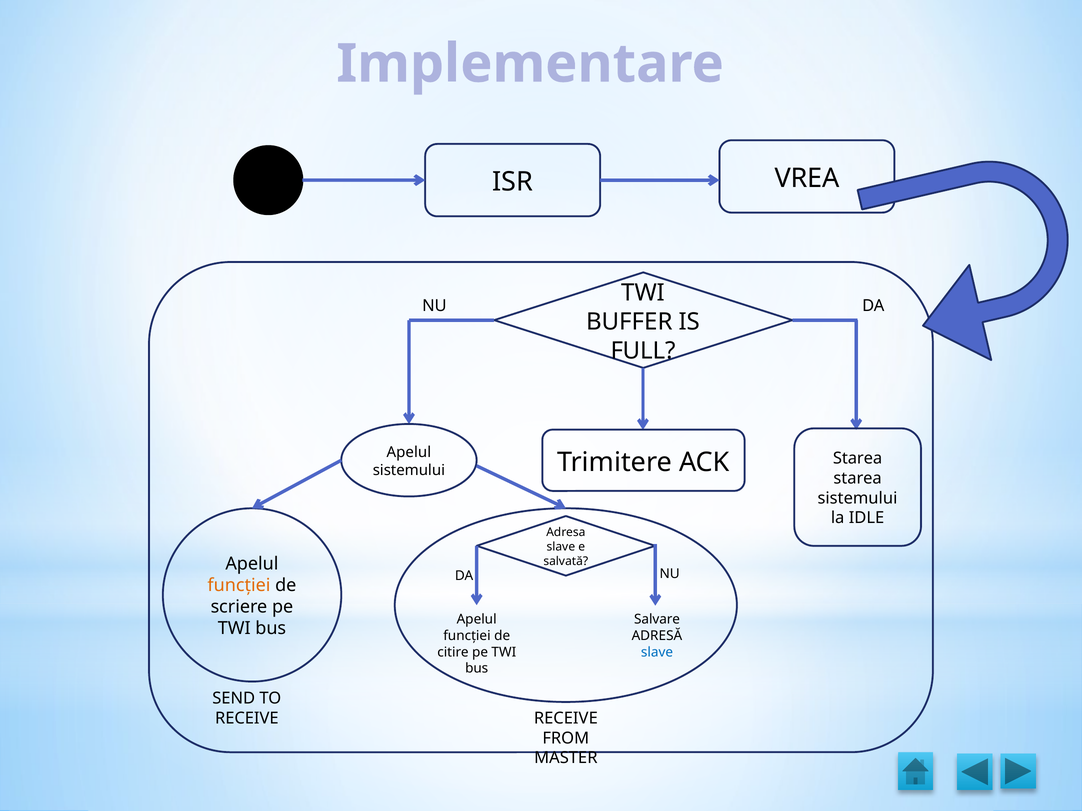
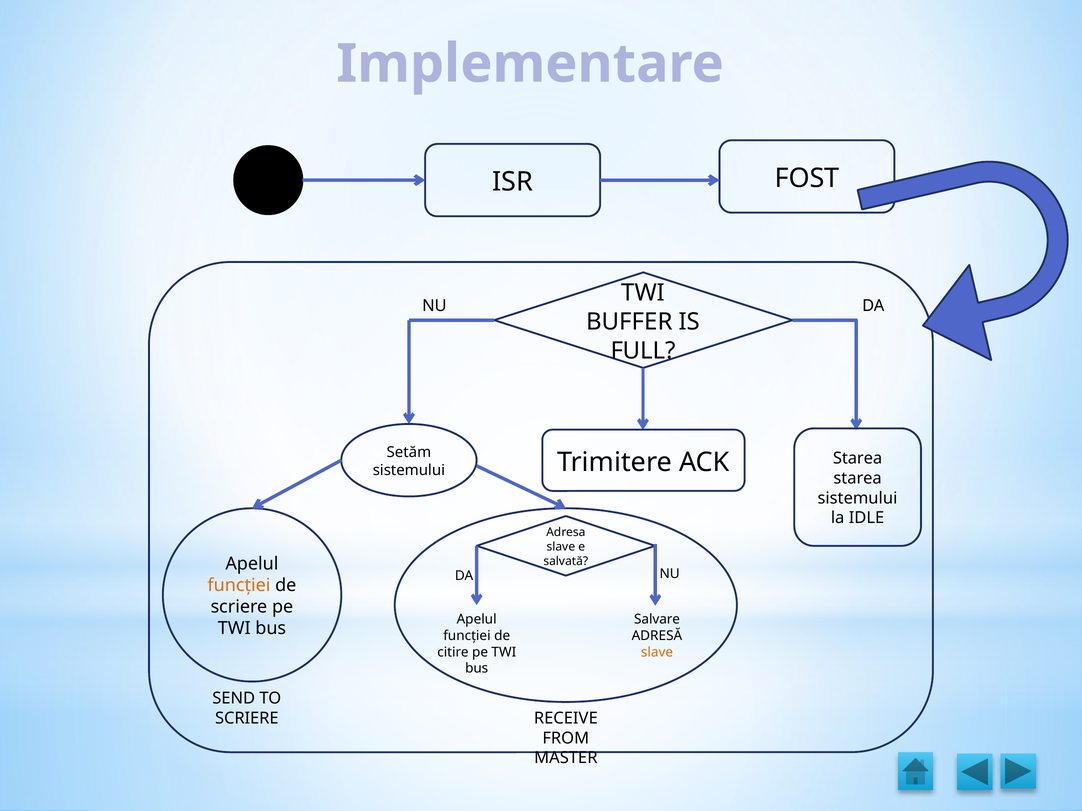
VREA: VREA -> FOST
Apelul at (409, 452): Apelul -> Setăm
slave at (657, 652) colour: blue -> orange
RECEIVE at (247, 719): RECEIVE -> SCRIERE
